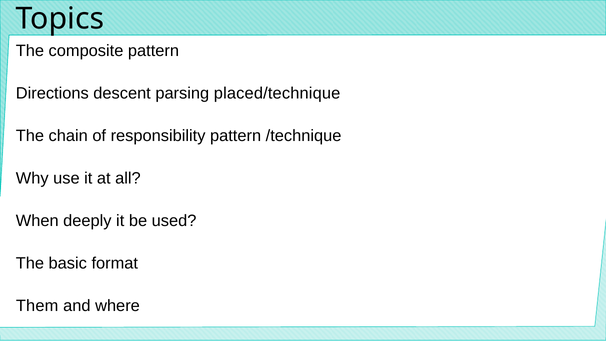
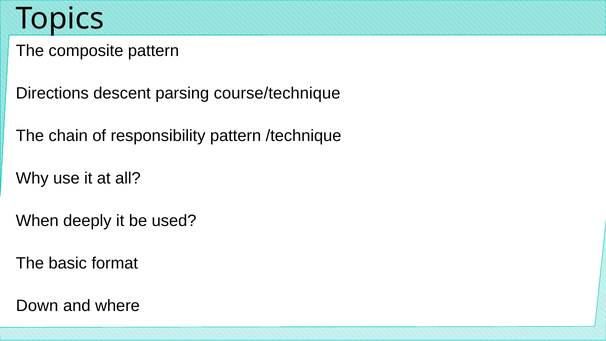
placed/technique: placed/technique -> course/technique
Them: Them -> Down
